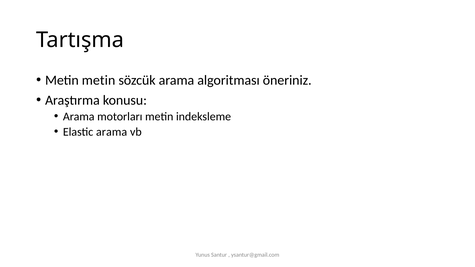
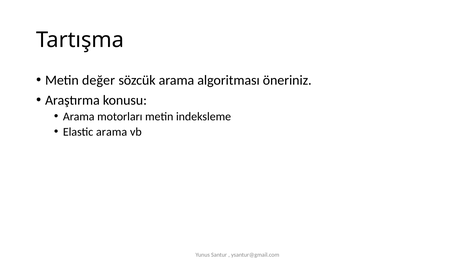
Metin metin: metin -> değer
